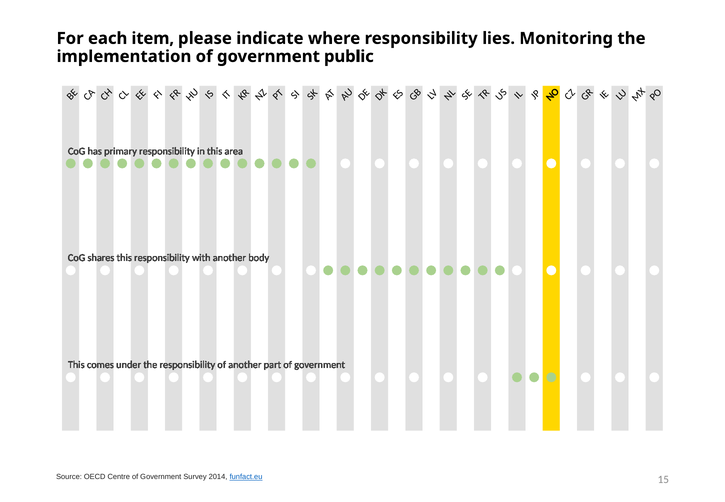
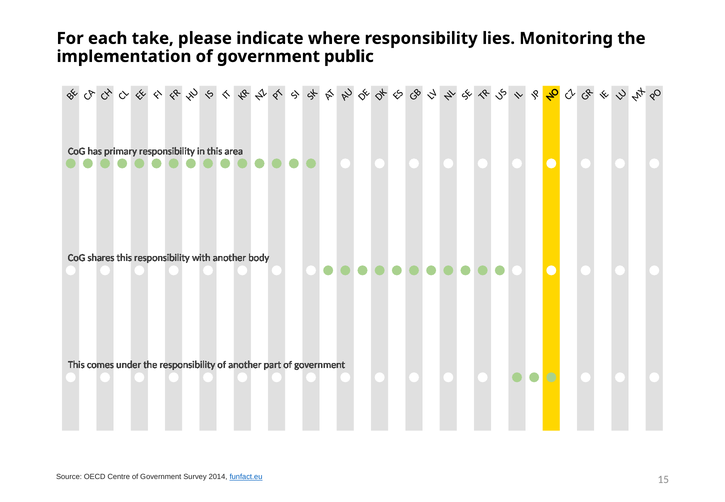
item: item -> take
